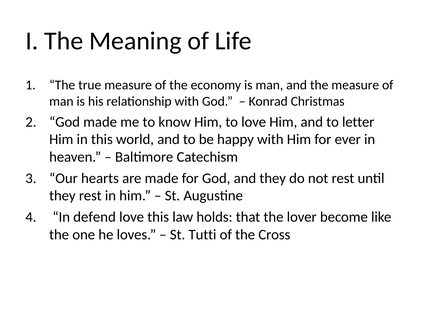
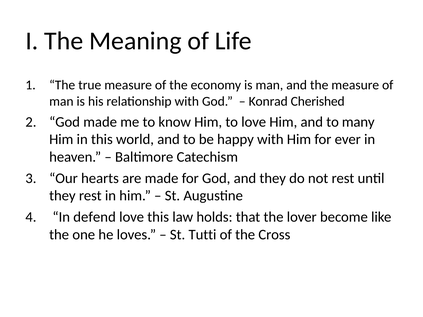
Christmas: Christmas -> Cherished
letter: letter -> many
